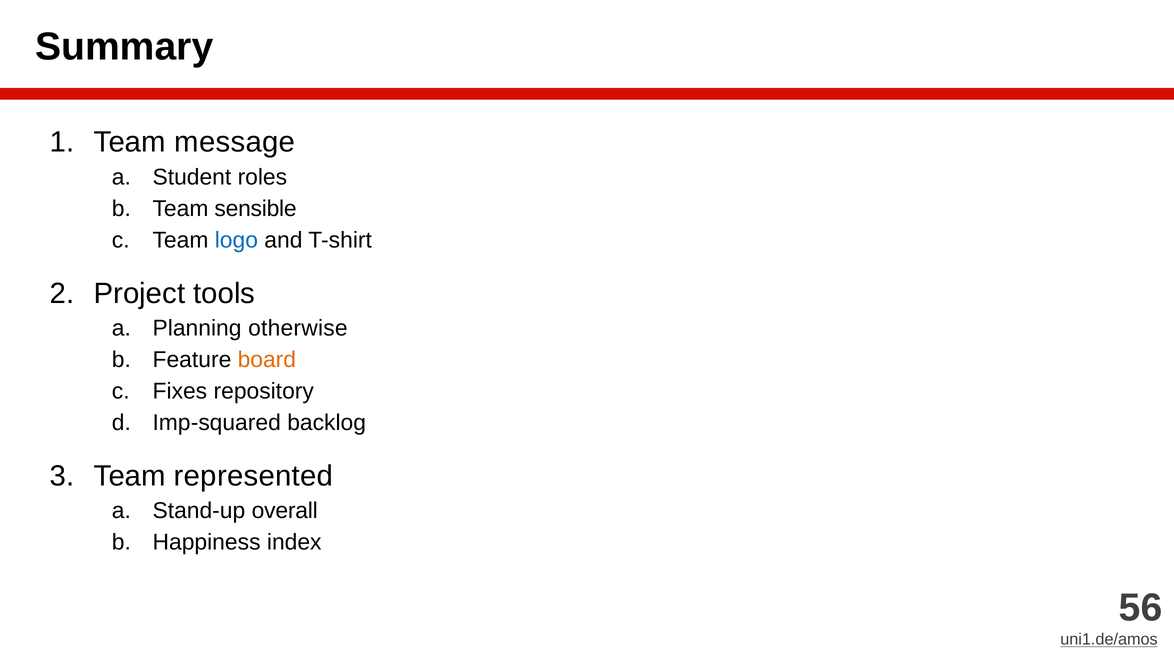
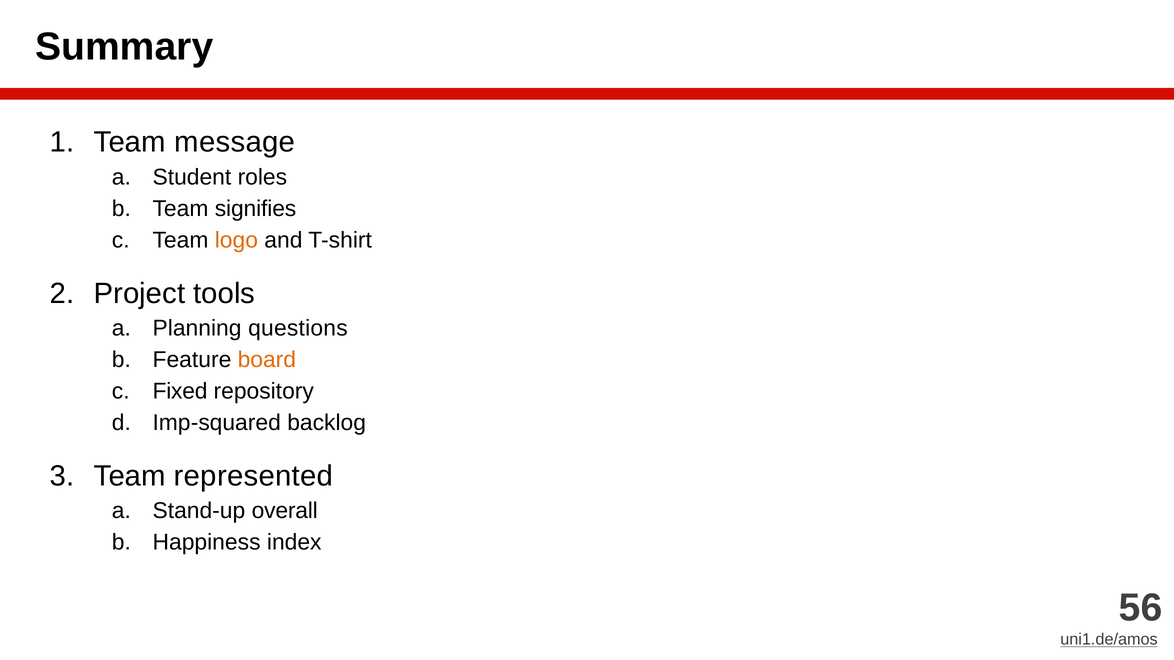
sensible: sensible -> signifies
logo colour: blue -> orange
otherwise: otherwise -> questions
Fixes: Fixes -> Fixed
